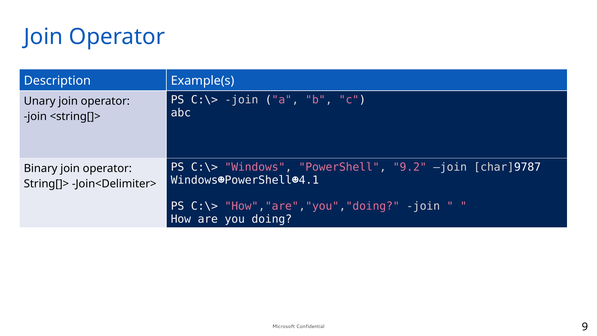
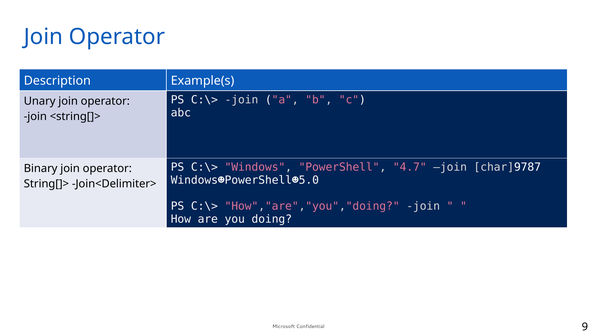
9.2: 9.2 -> 4.7
Windows☻PowerShell☻4.1: Windows☻PowerShell☻4.1 -> Windows☻PowerShell☻5.0
